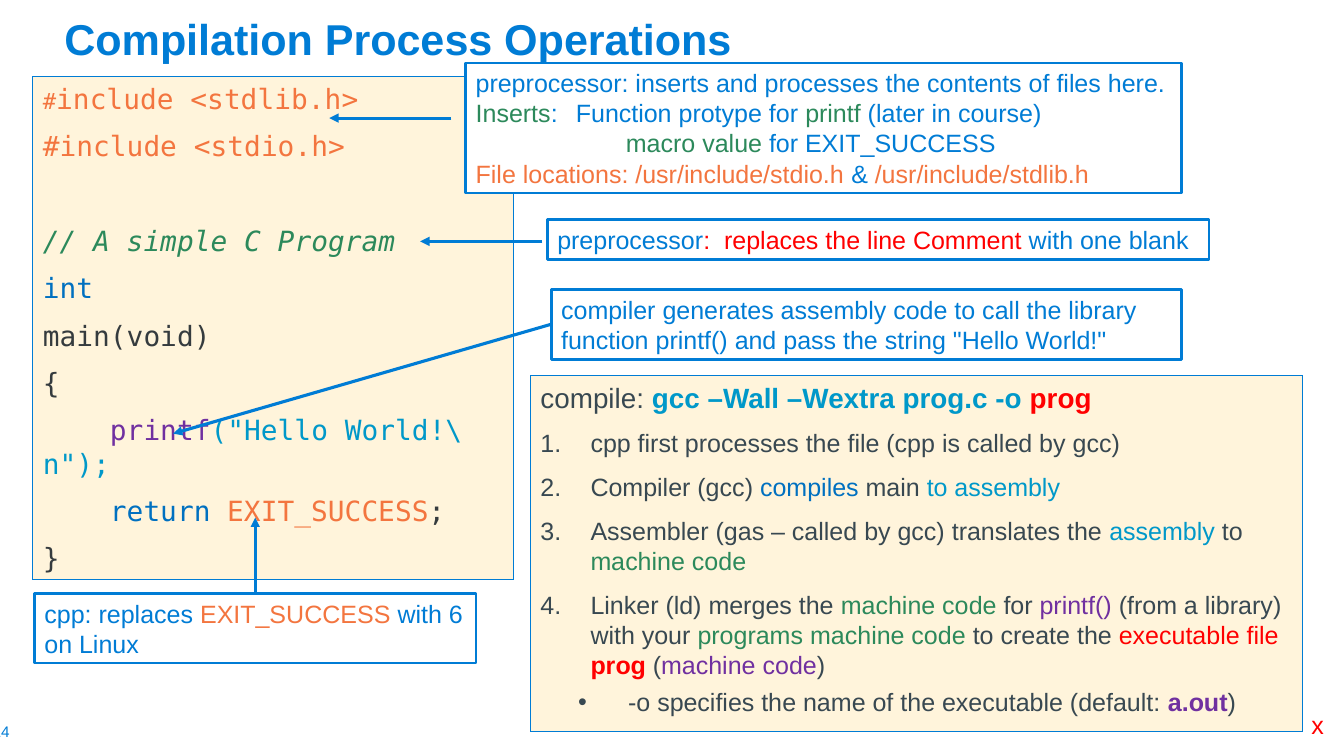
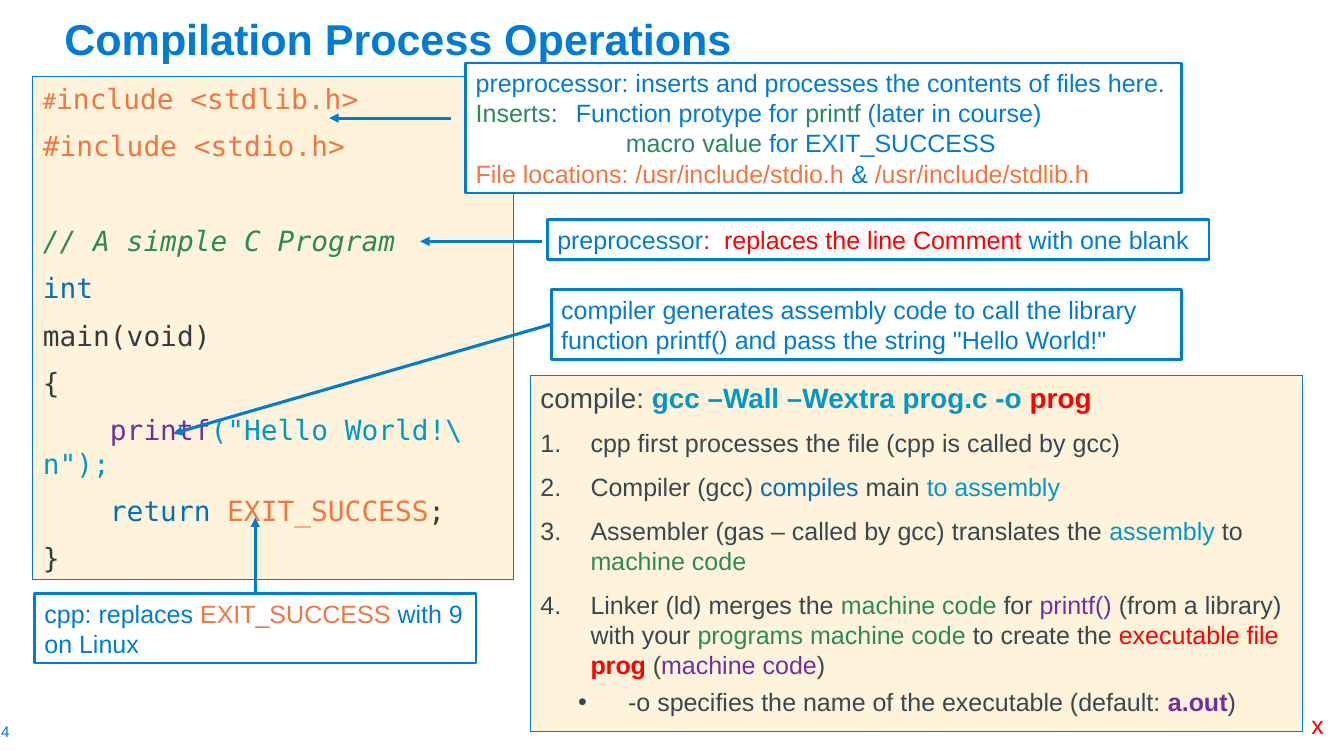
6: 6 -> 9
